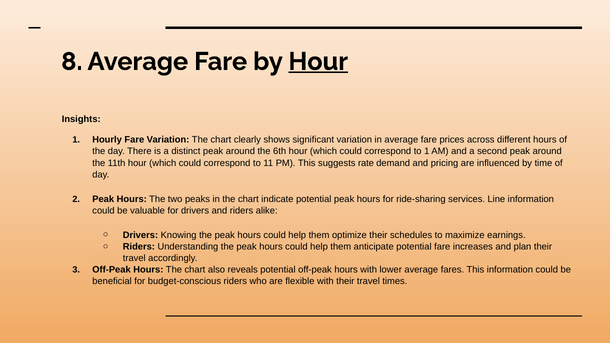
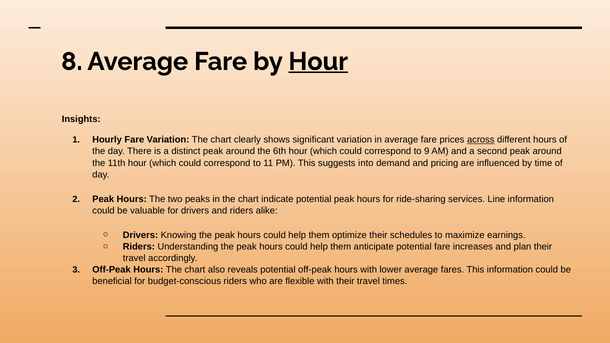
across underline: none -> present
to 1: 1 -> 9
rate: rate -> into
